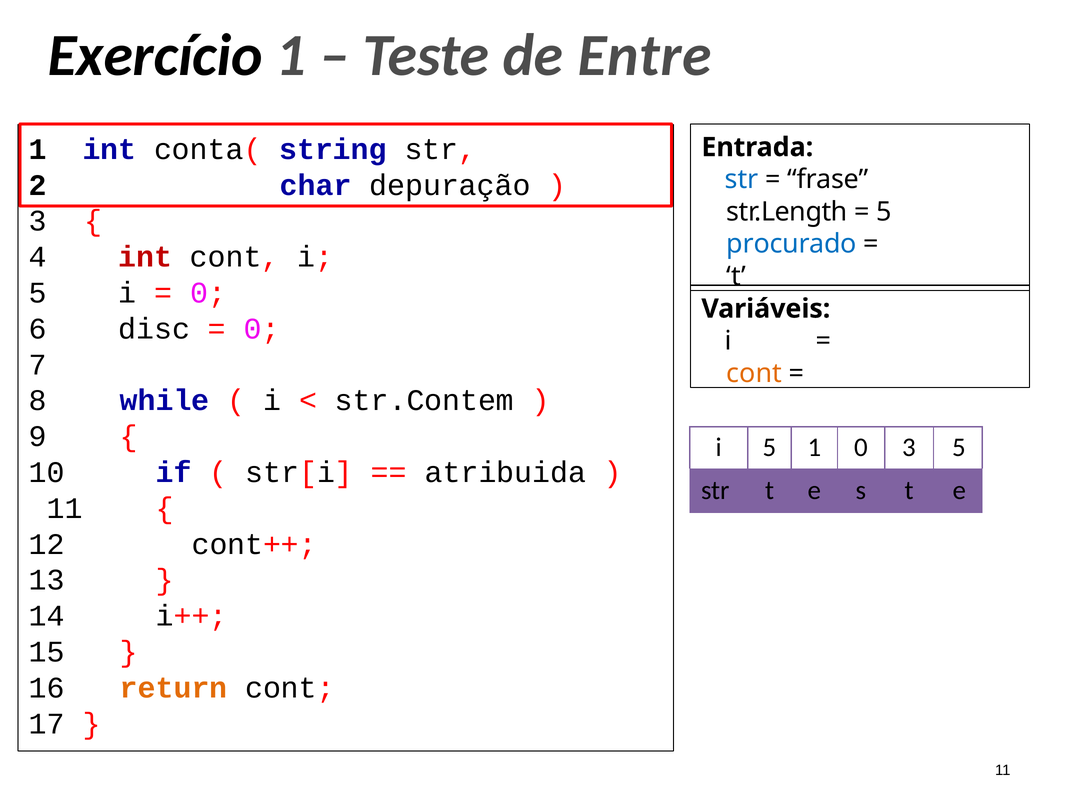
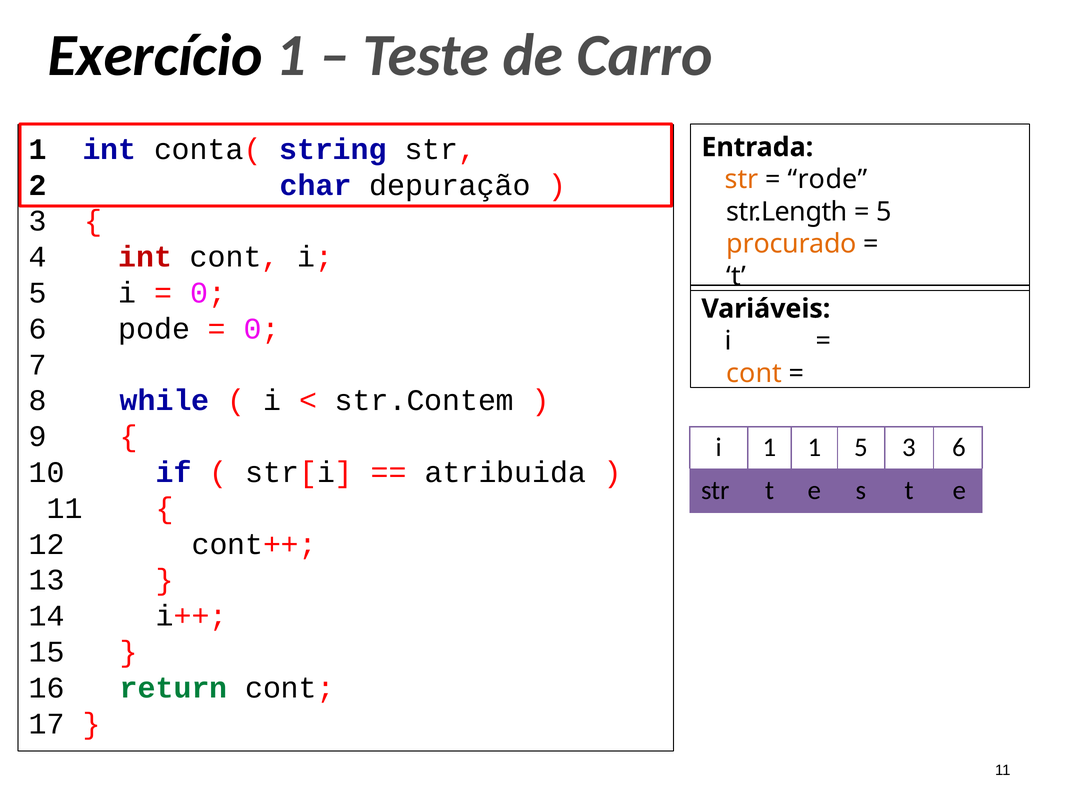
Entre: Entre -> Carro
str at (742, 180) colour: blue -> orange
frase: frase -> rode
procurado colour: blue -> orange
disc: disc -> pode
i 5: 5 -> 1
1 0: 0 -> 5
3 5: 5 -> 6
return colour: orange -> green
